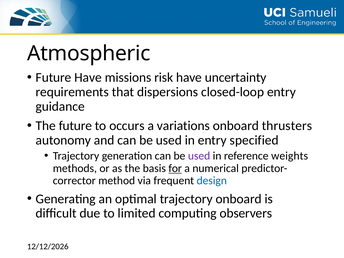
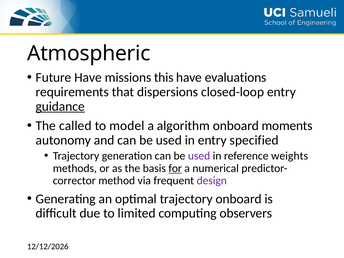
risk: risk -> this
uncertainty: uncertainty -> evaluations
guidance underline: none -> present
The future: future -> called
occurs: occurs -> model
variations: variations -> algorithm
thrusters: thrusters -> moments
design colour: blue -> purple
